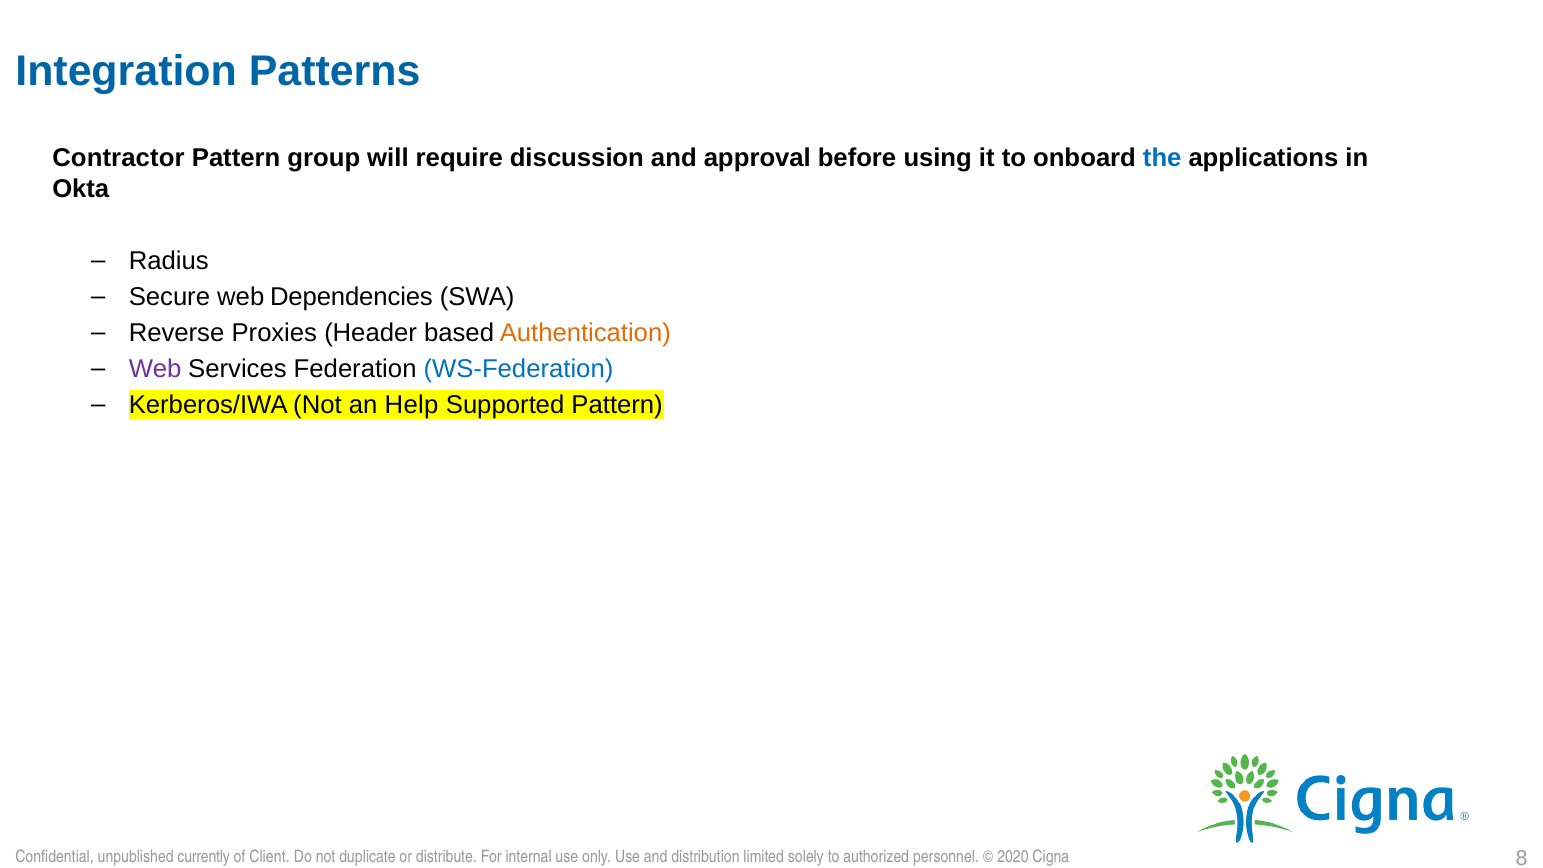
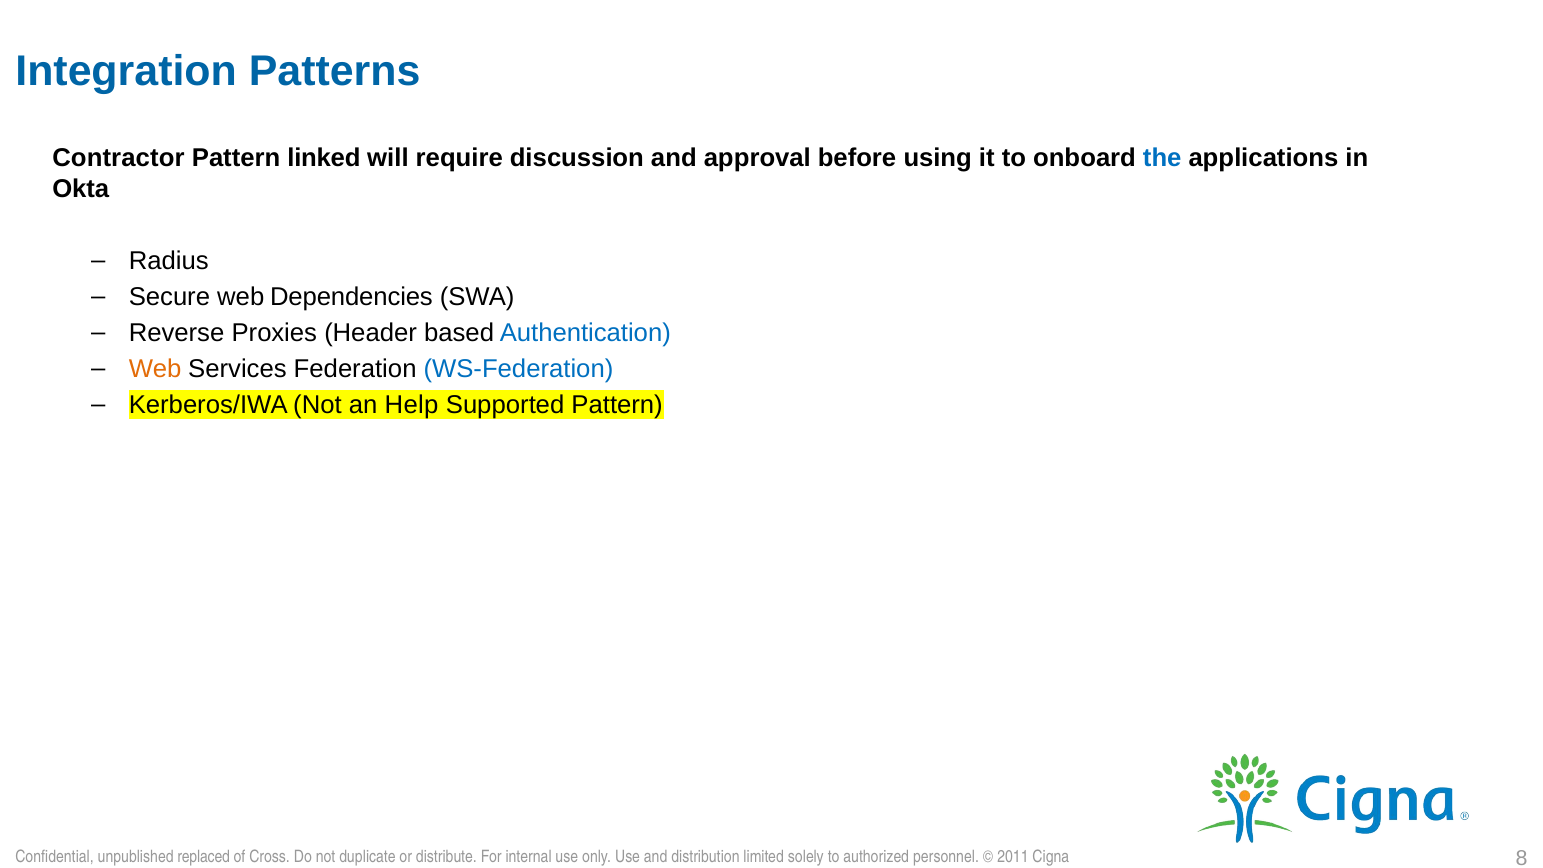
group: group -> linked
Authentication colour: orange -> blue
Web at (155, 369) colour: purple -> orange
currently: currently -> replaced
Client: Client -> Cross
2020: 2020 -> 2011
